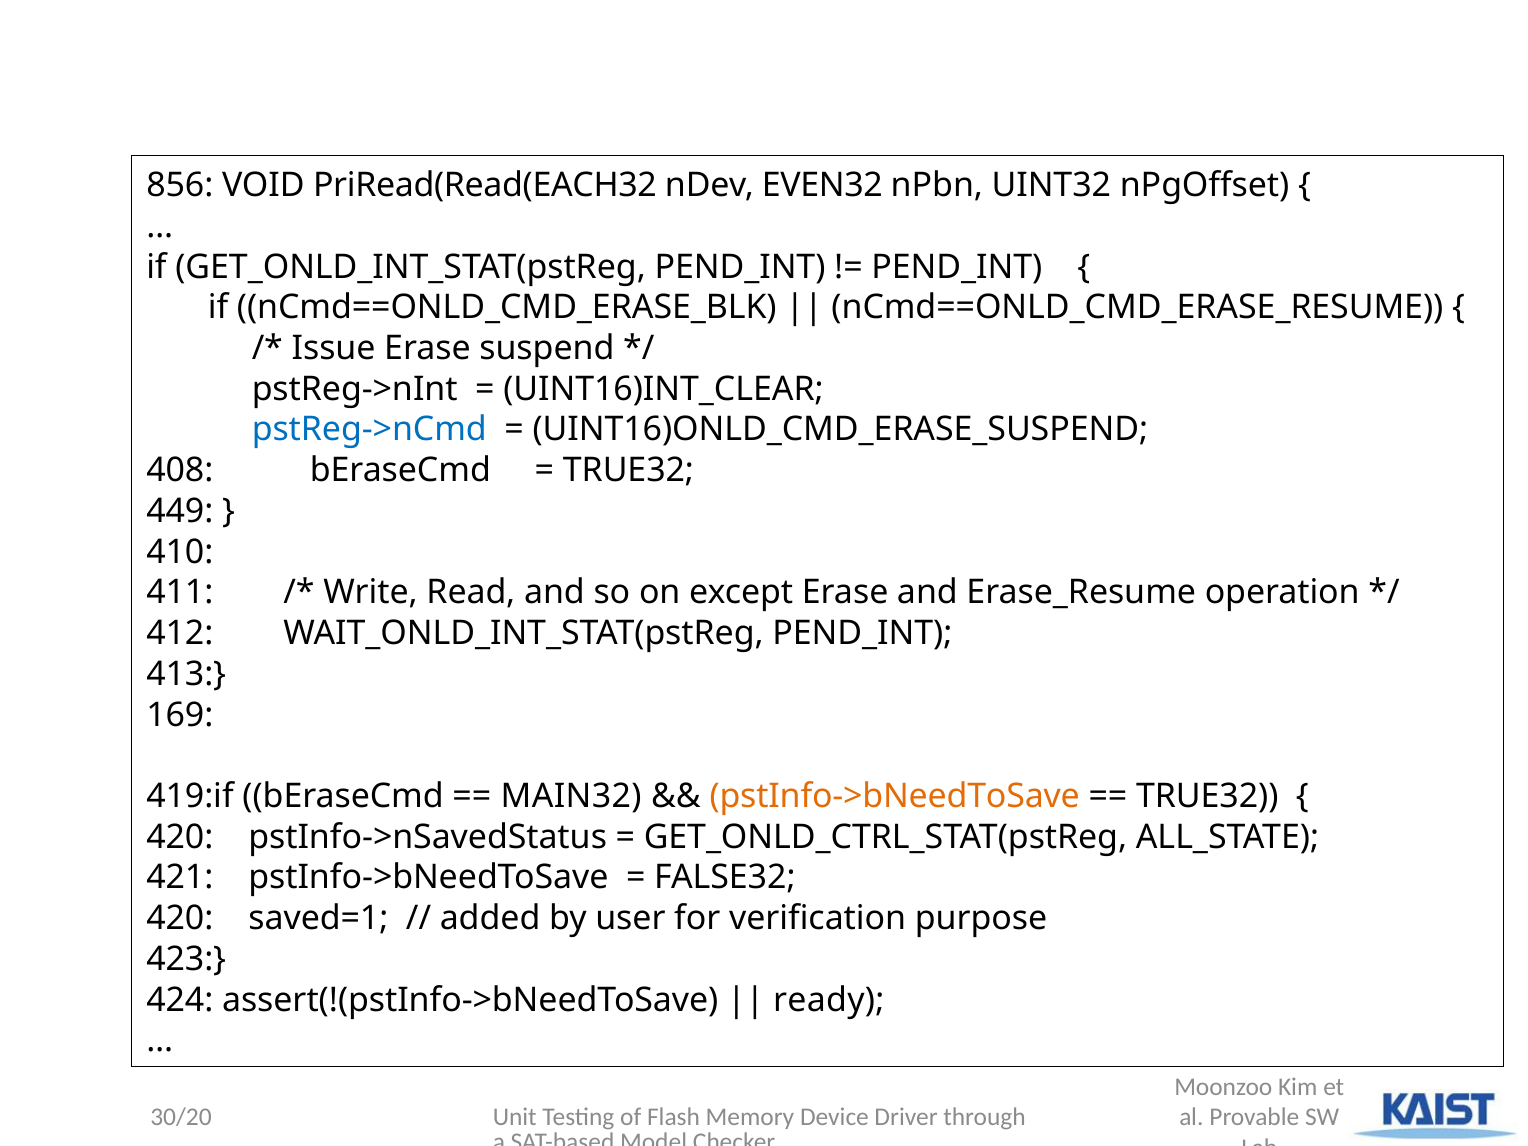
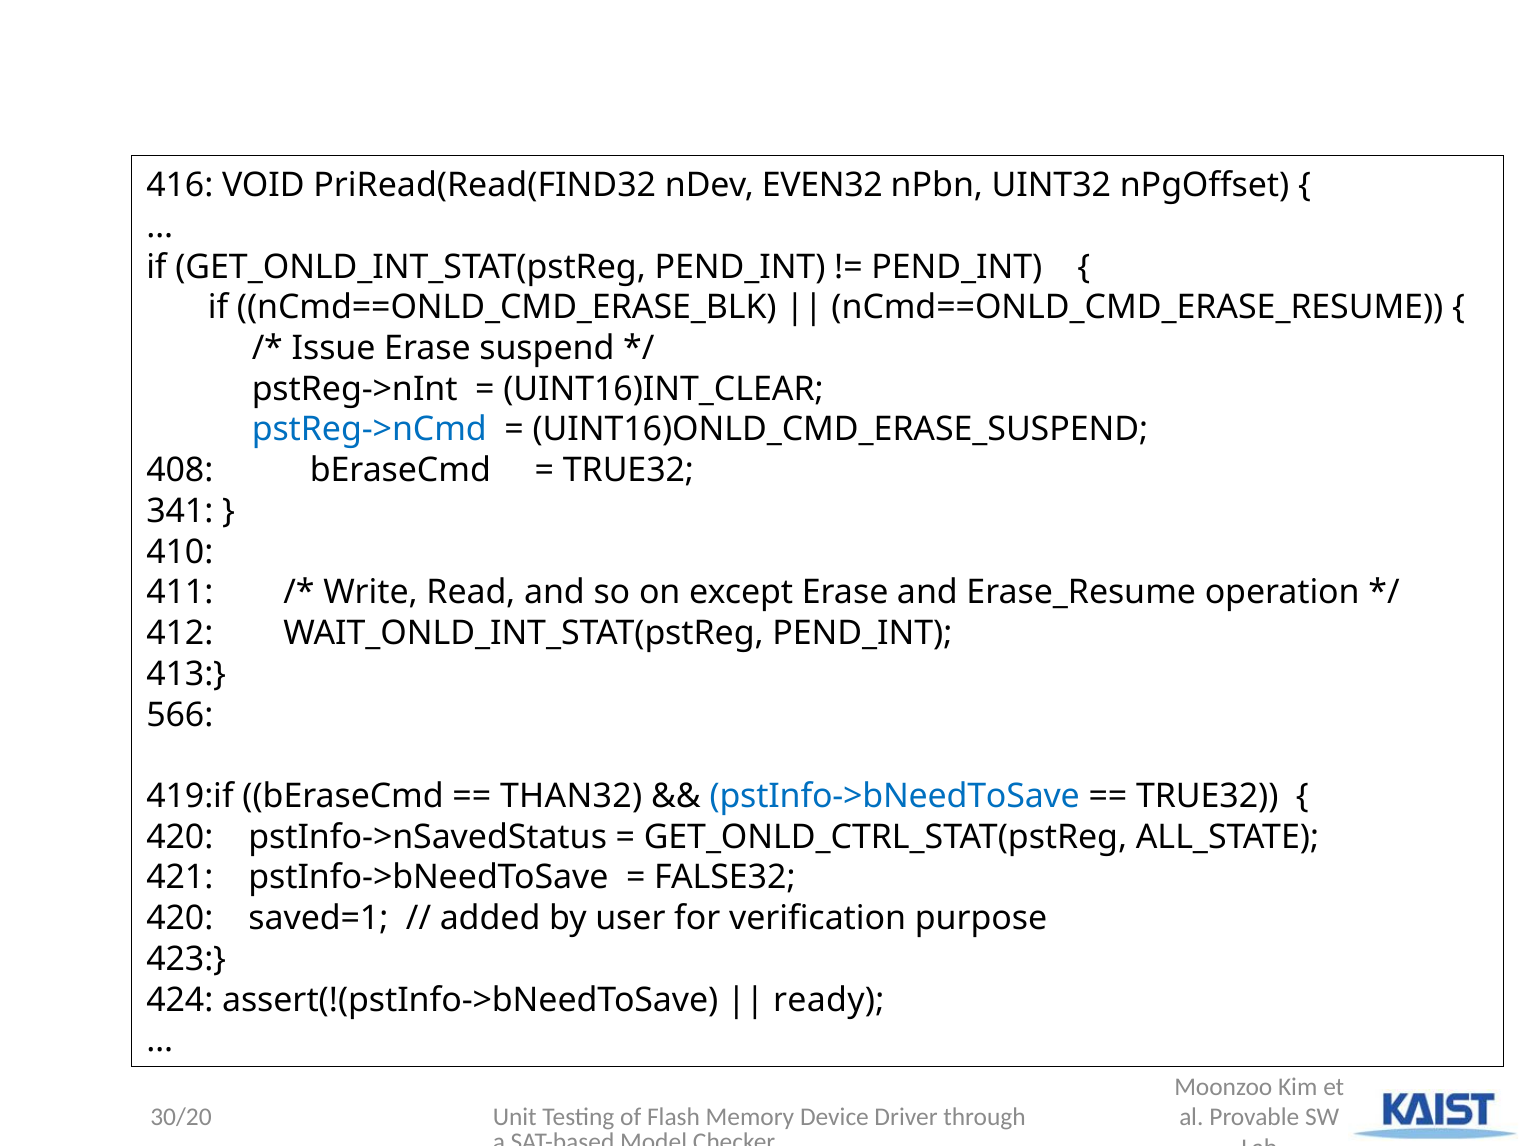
856: 856 -> 416
PriRead(Read(EACH32: PriRead(Read(EACH32 -> PriRead(Read(FIND32
449: 449 -> 341
169: 169 -> 566
MAIN32: MAIN32 -> THAN32
pstInfo->bNeedToSave at (895, 796) colour: orange -> blue
